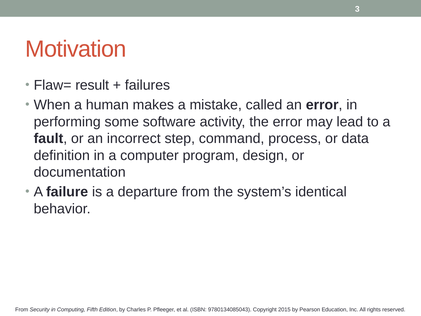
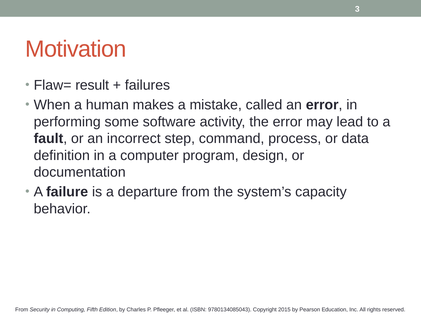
identical: identical -> capacity
